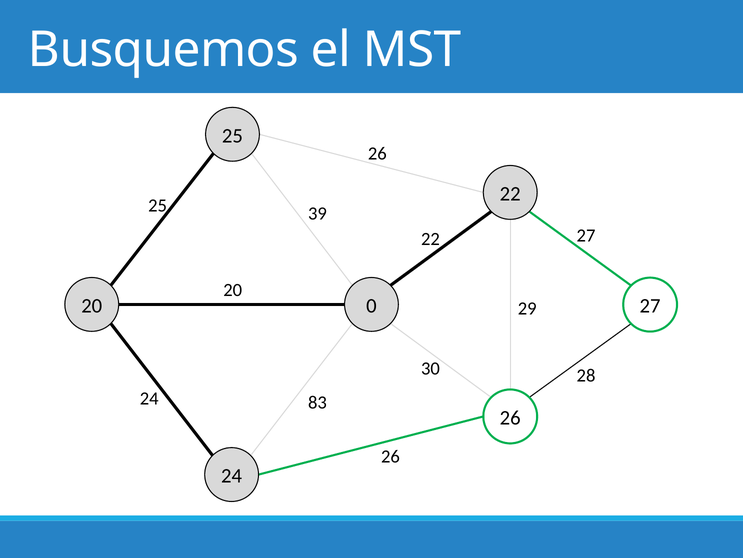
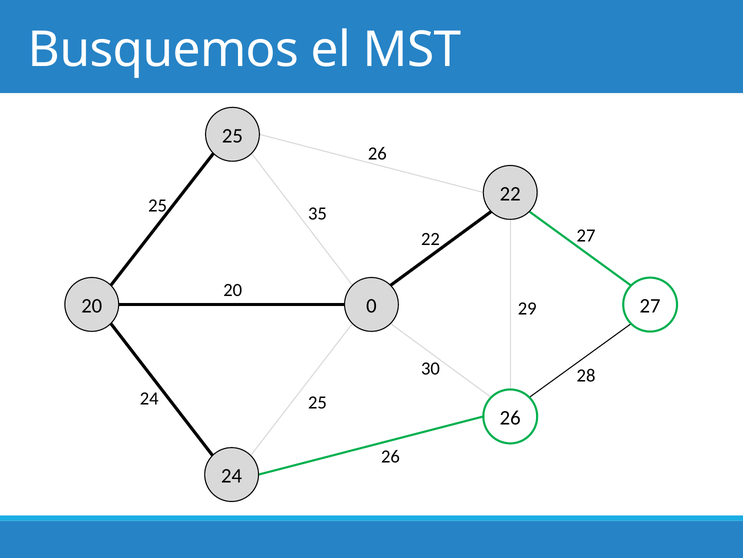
39: 39 -> 35
24 83: 83 -> 25
